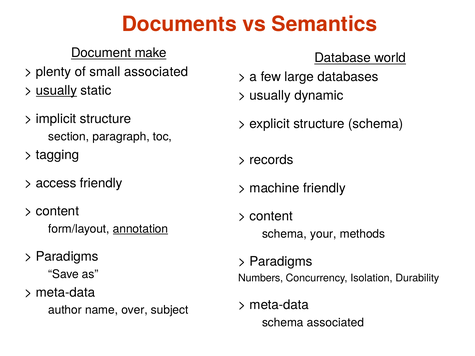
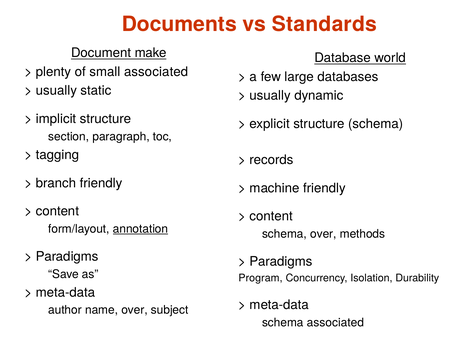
Semantics: Semantics -> Standards
usually at (56, 91) underline: present -> none
access: access -> branch
schema your: your -> over
Numbers: Numbers -> Program
